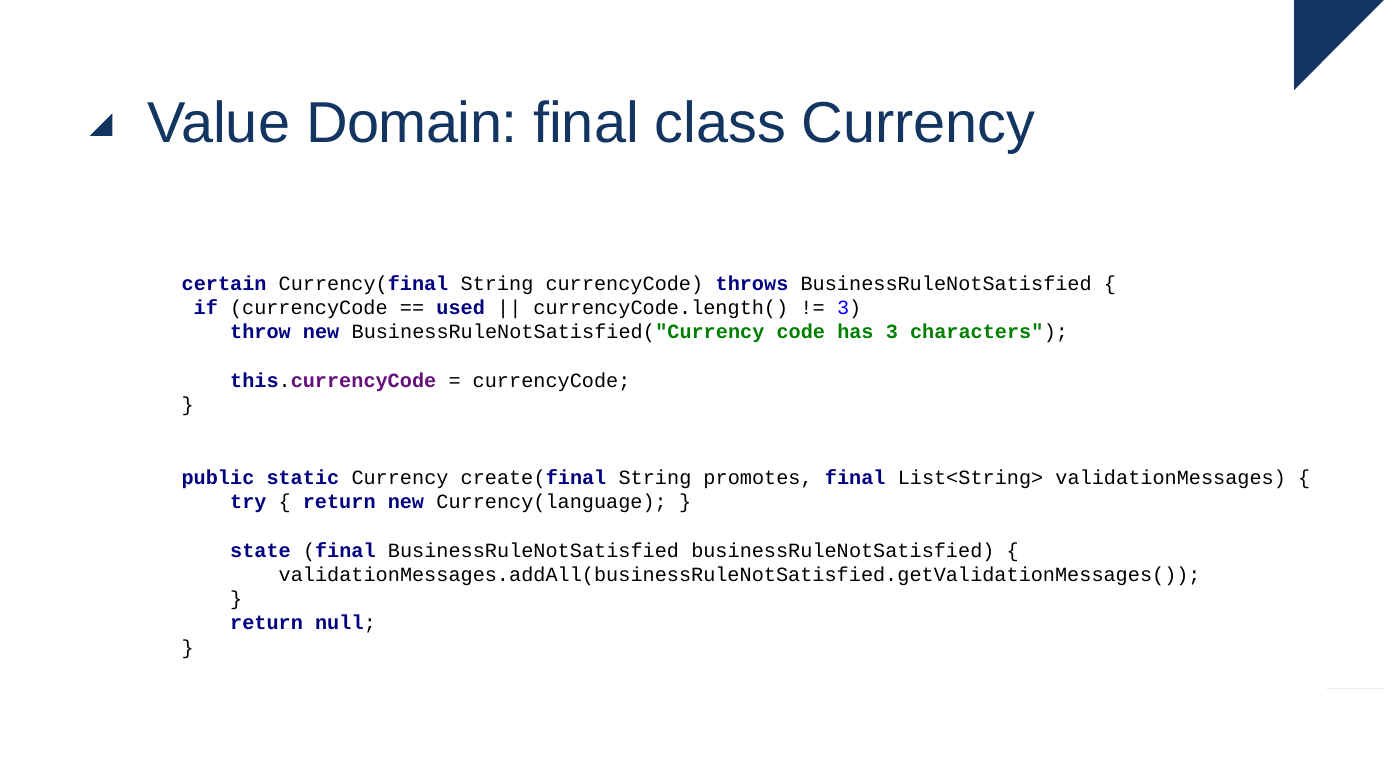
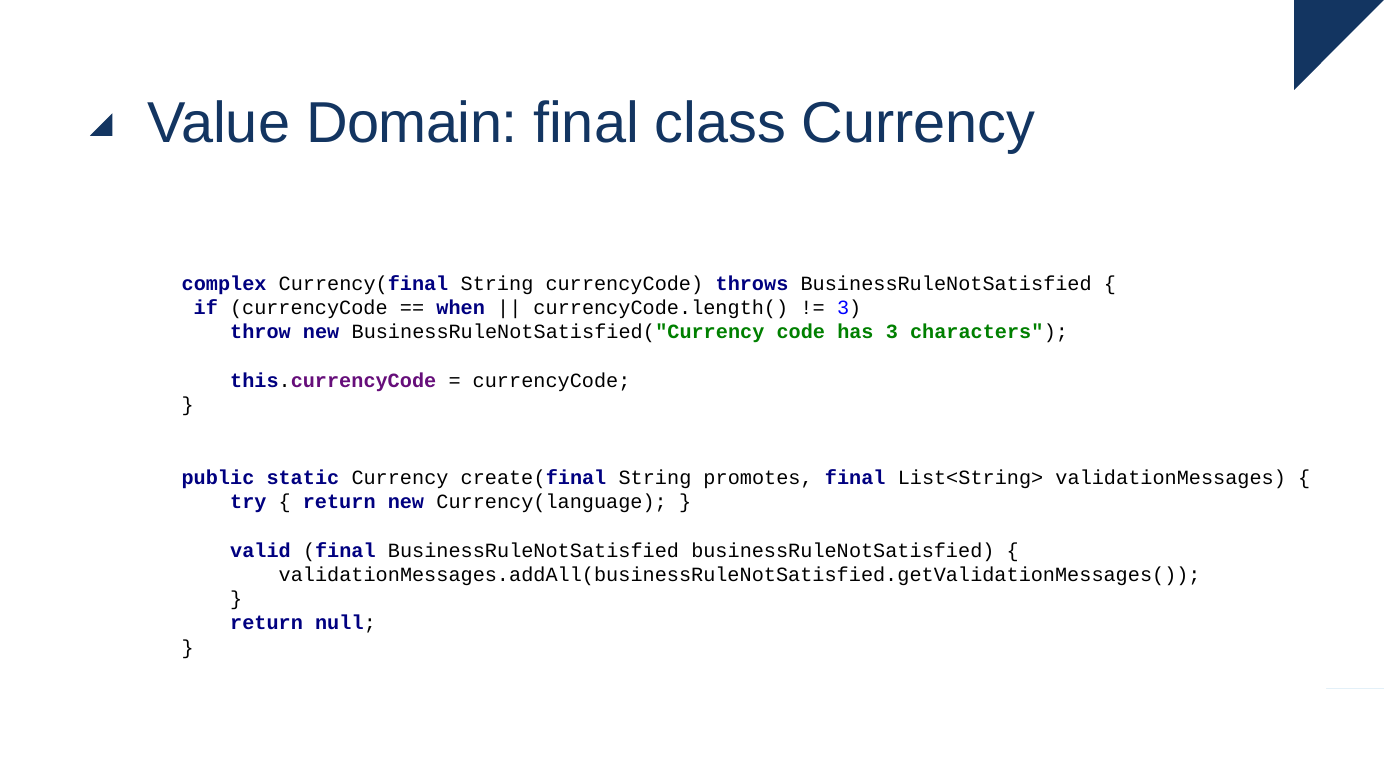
certain: certain -> complex
used: used -> when
state: state -> valid
